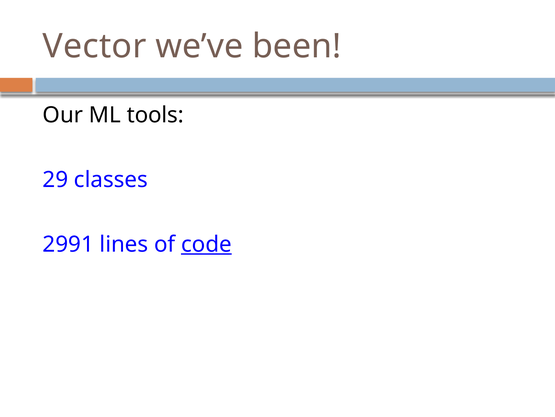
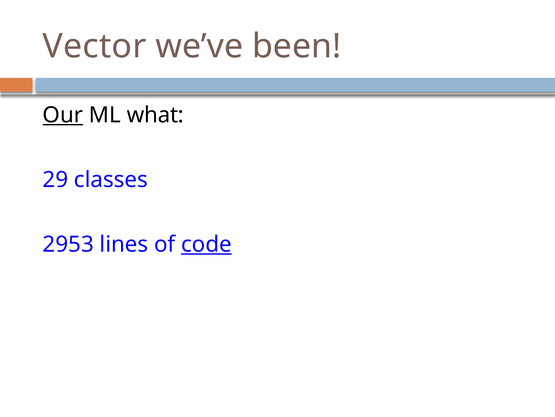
Our underline: none -> present
tools: tools -> what
2991: 2991 -> 2953
